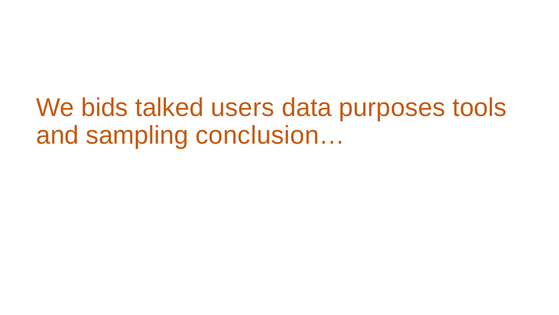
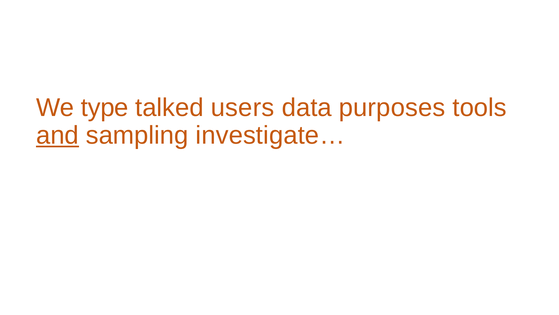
bids: bids -> type
and underline: none -> present
conclusion…: conclusion… -> investigate…
